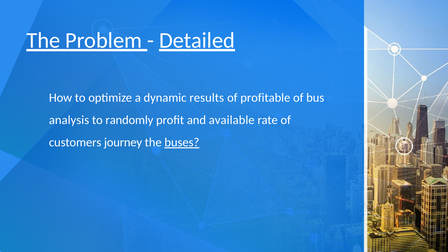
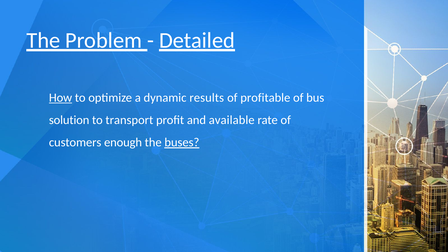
How underline: none -> present
analysis: analysis -> solution
randomly: randomly -> transport
journey: journey -> enough
